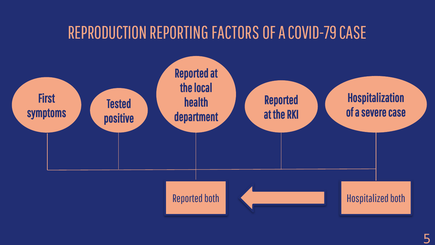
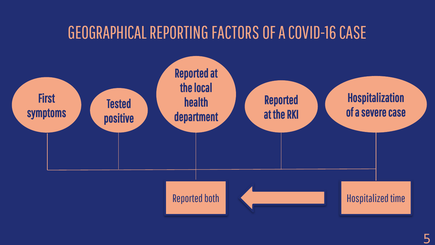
REPRODUCTION: REPRODUCTION -> GEOGRAPHICAL
COVID-79: COVID-79 -> COVID-16
Hospitalized both: both -> time
